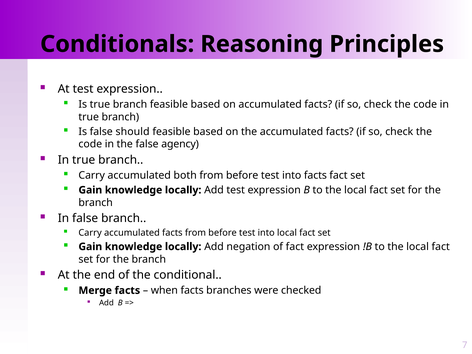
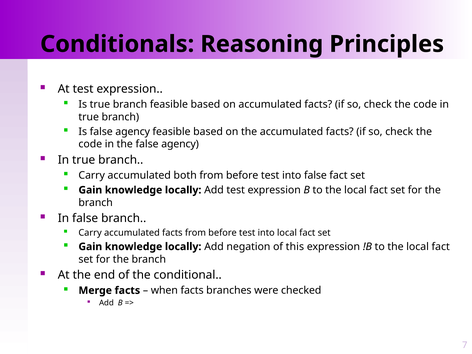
Is false should: should -> agency
into facts: facts -> false
of fact: fact -> this
